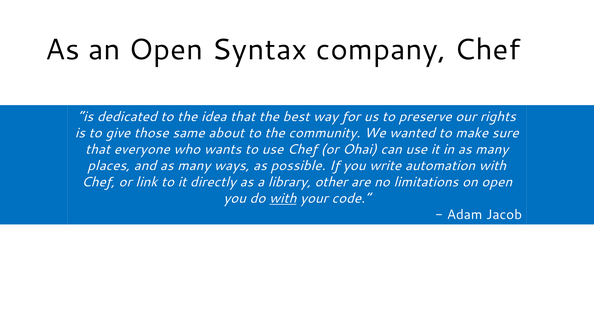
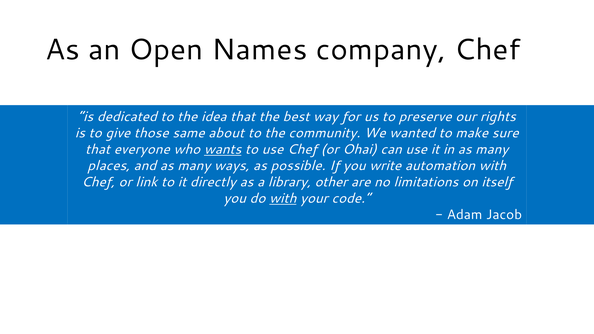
Syntax: Syntax -> Names
wants underline: none -> present
on open: open -> itself
